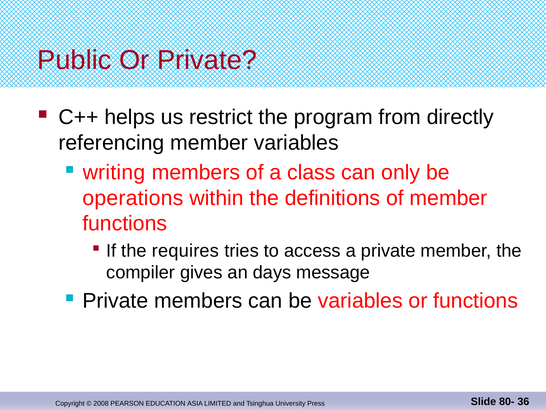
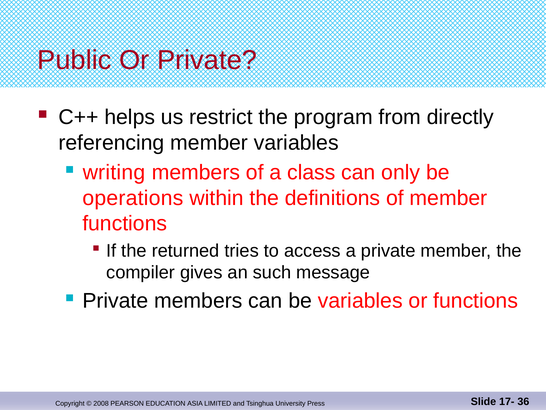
requires: requires -> returned
days: days -> such
80-: 80- -> 17-
